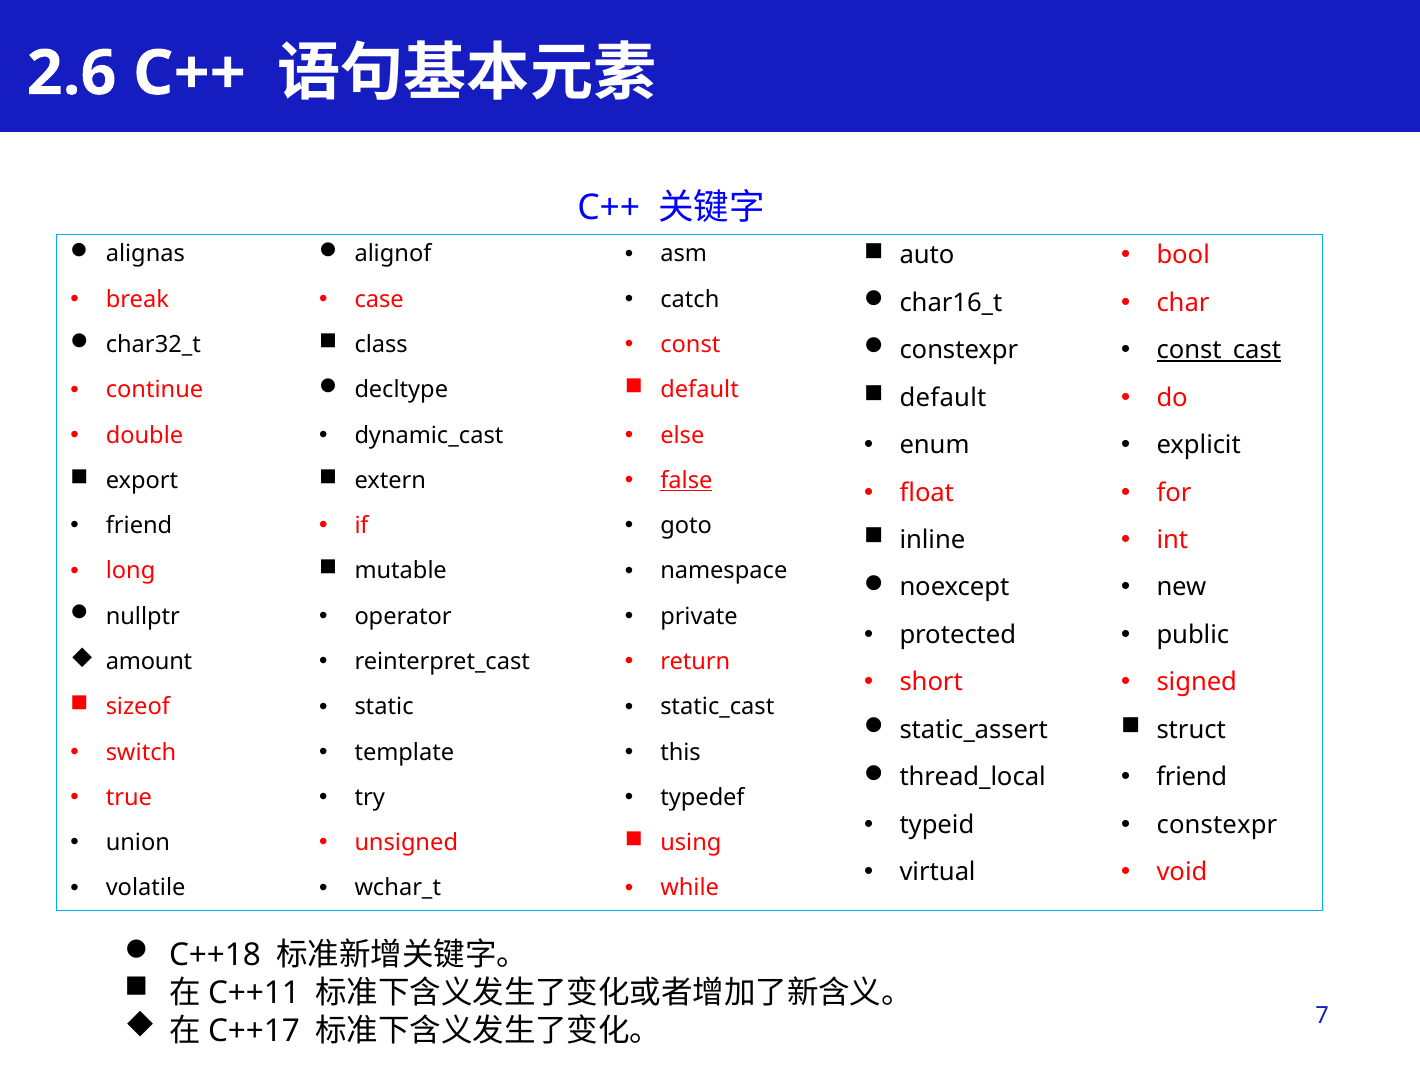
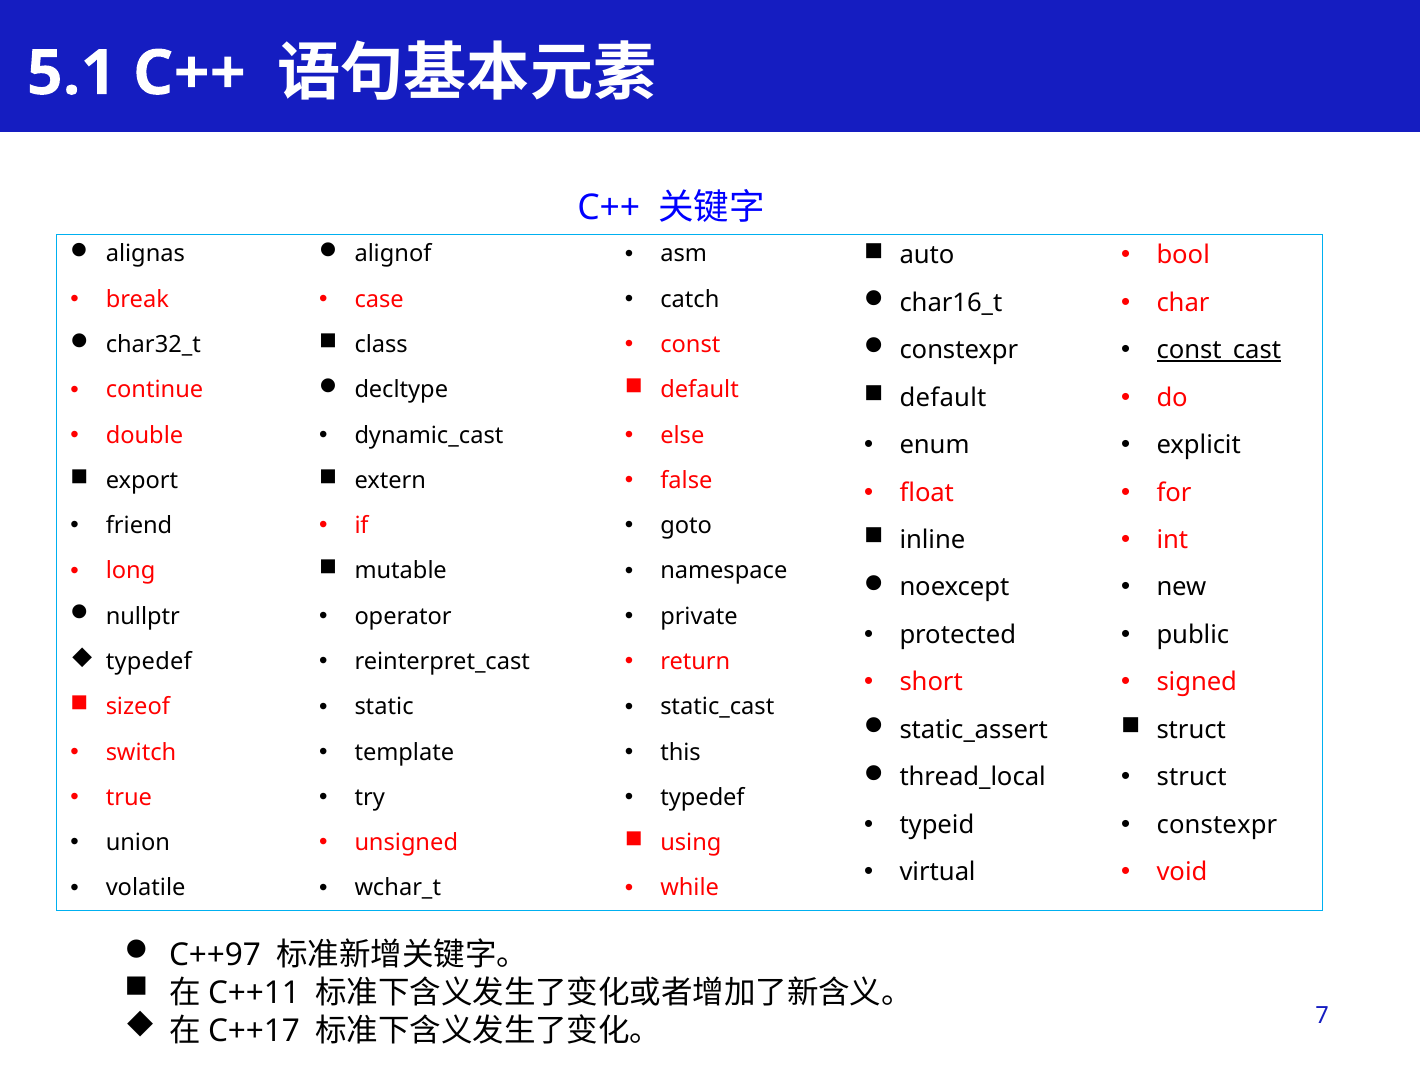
2.6: 2.6 -> 5.1
false underline: present -> none
amount at (149, 662): amount -> typedef
friend at (1192, 777): friend -> struct
C++18: C++18 -> C++97
